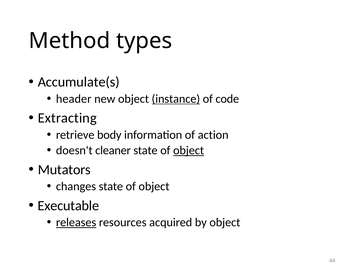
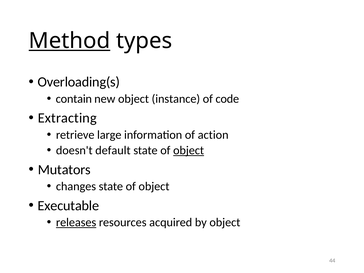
Method underline: none -> present
Accumulate(s: Accumulate(s -> Overloading(s
header: header -> contain
instance underline: present -> none
body: body -> large
cleaner: cleaner -> default
